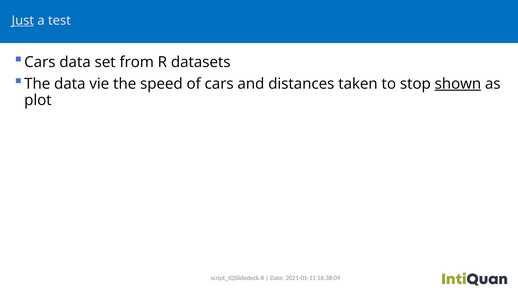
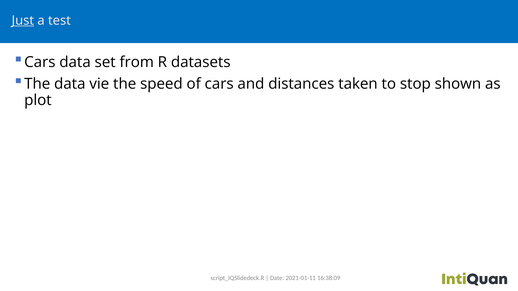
shown underline: present -> none
